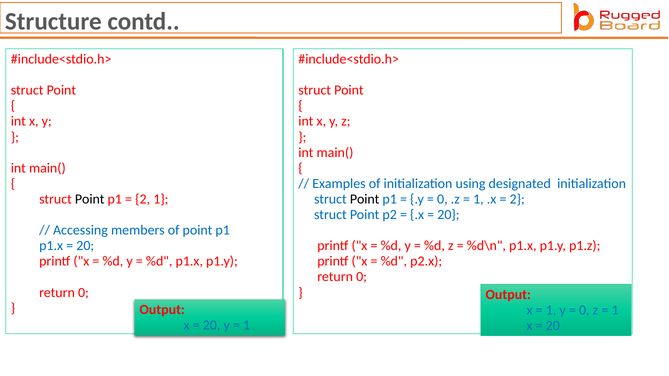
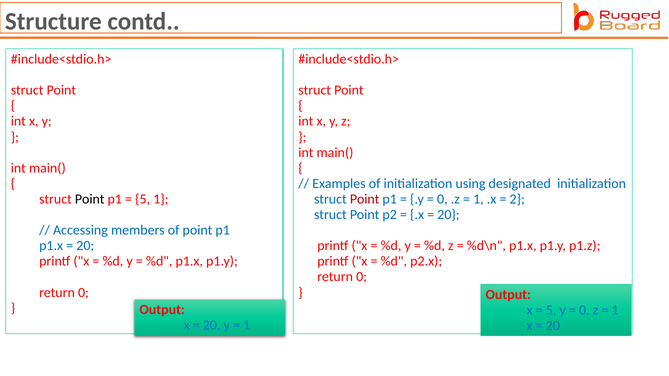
2 at (143, 199): 2 -> 5
Point at (365, 199) colour: black -> red
1 at (551, 310): 1 -> 5
